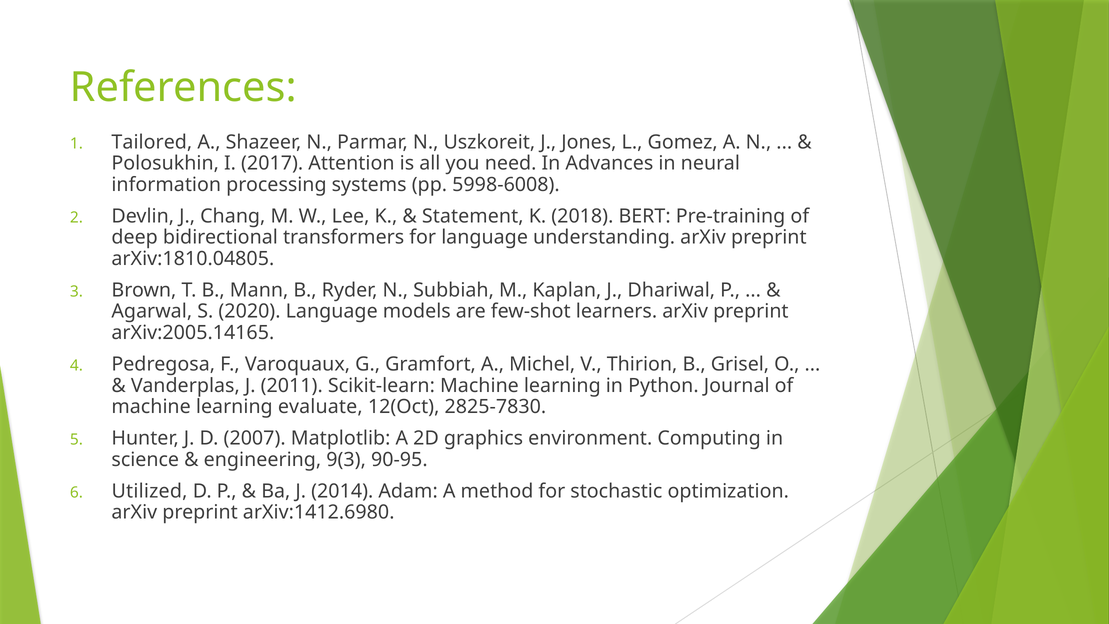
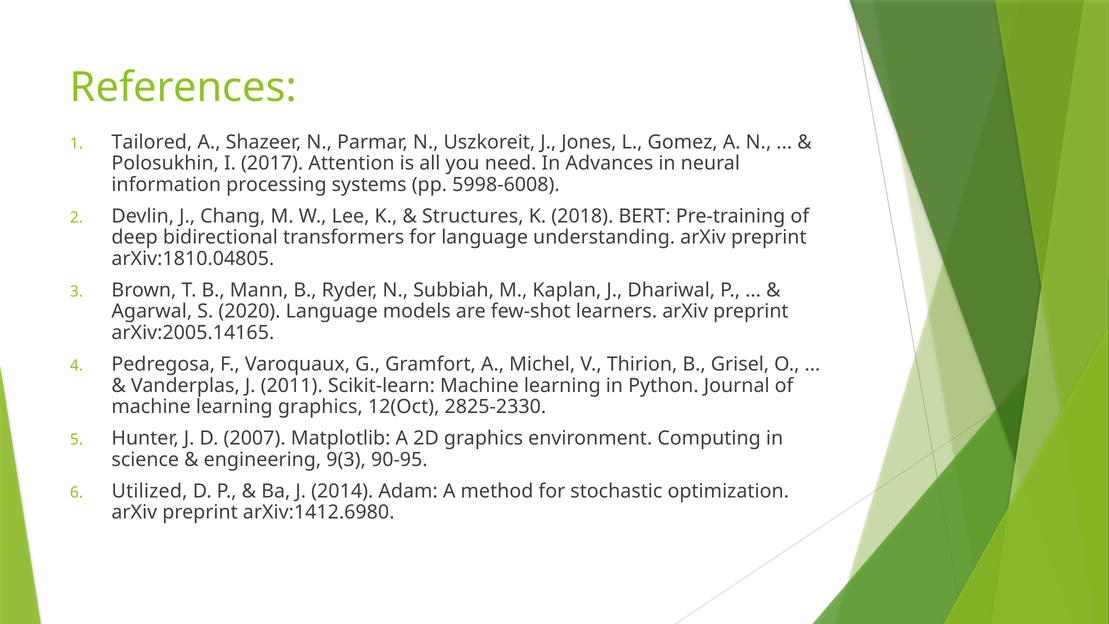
Statement: Statement -> Structures
learning evaluate: evaluate -> graphics
2825-7830: 2825-7830 -> 2825-2330
